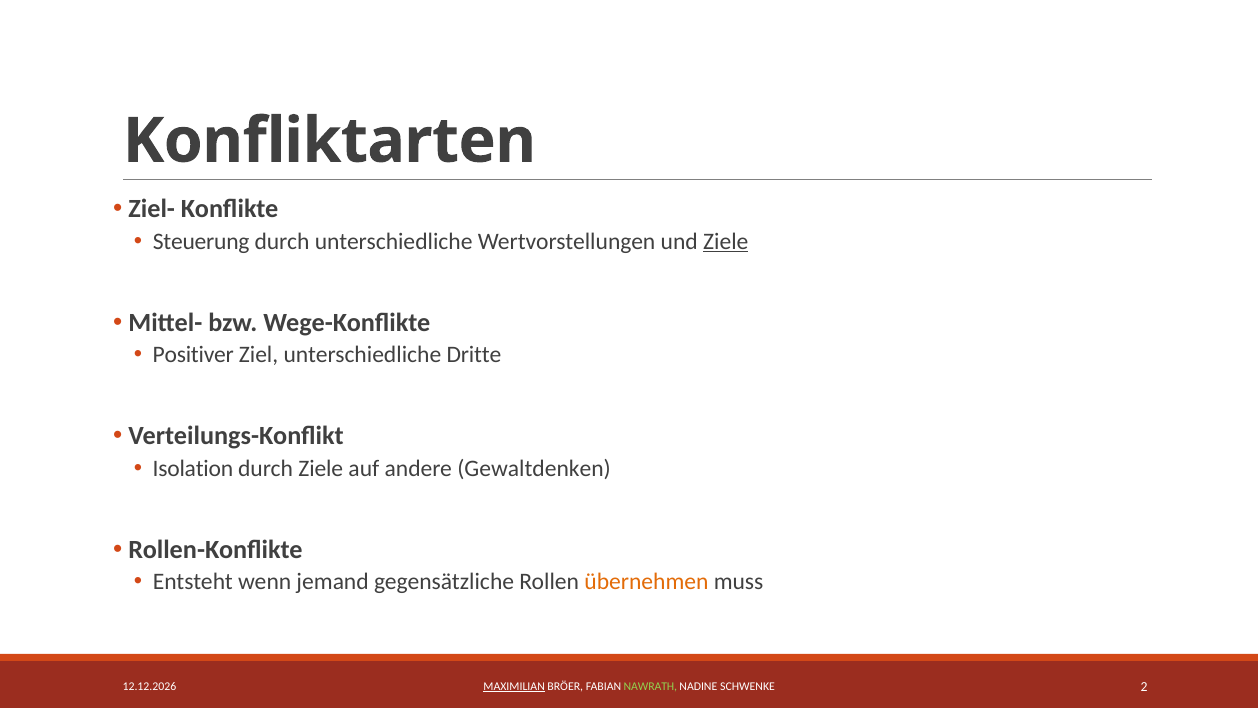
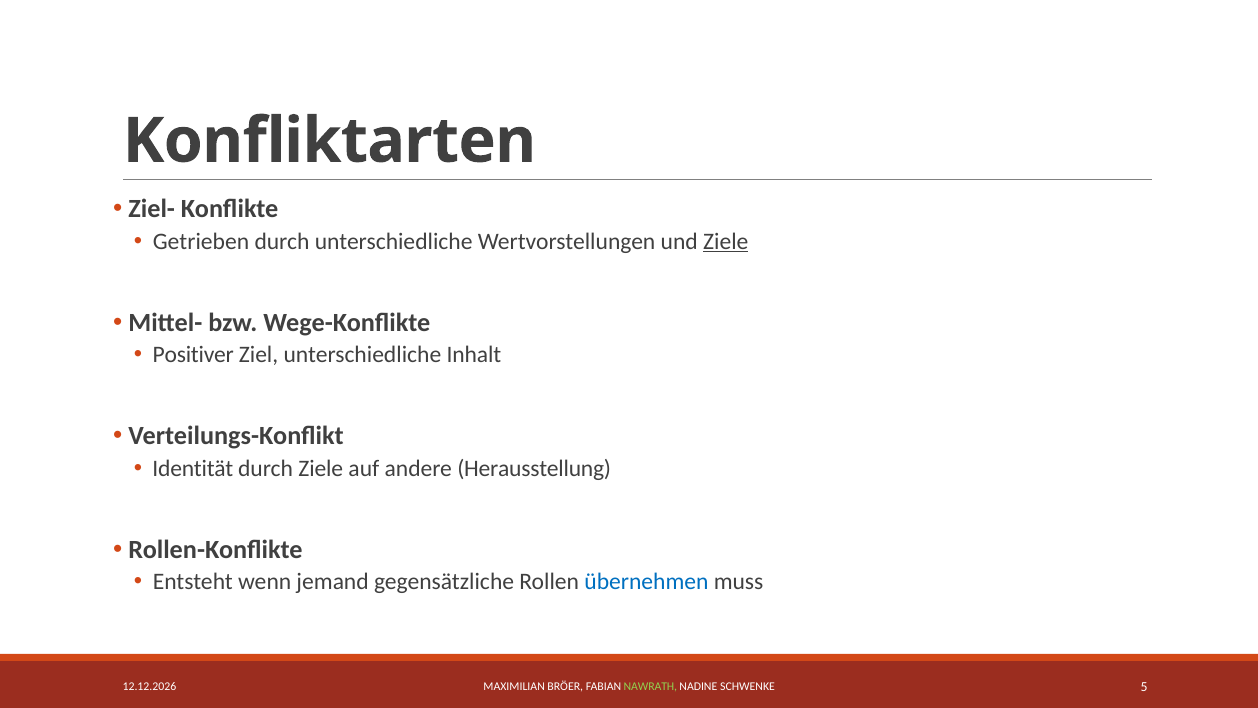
Steuerung: Steuerung -> Getrieben
Dritte: Dritte -> Inhalt
Isolation: Isolation -> Identität
Gewaltdenken: Gewaltdenken -> Herausstellung
übernehmen colour: orange -> blue
MAXIMILIAN underline: present -> none
2: 2 -> 5
